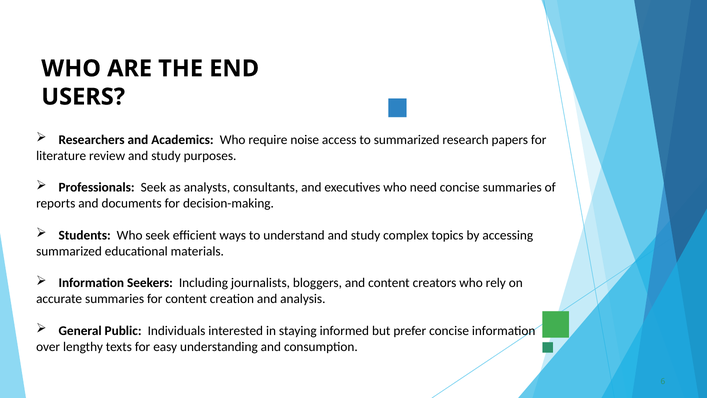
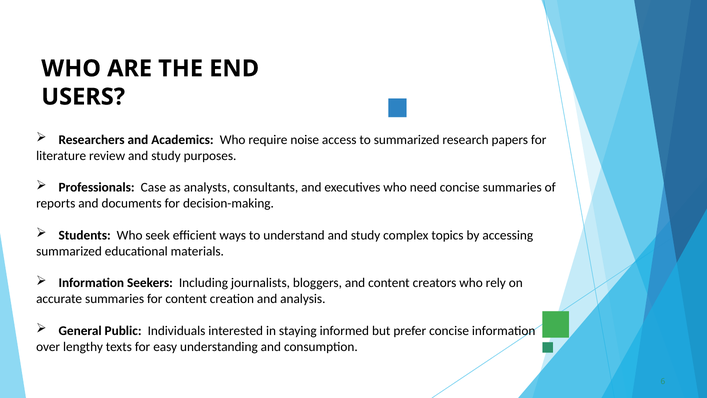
Professionals Seek: Seek -> Case
